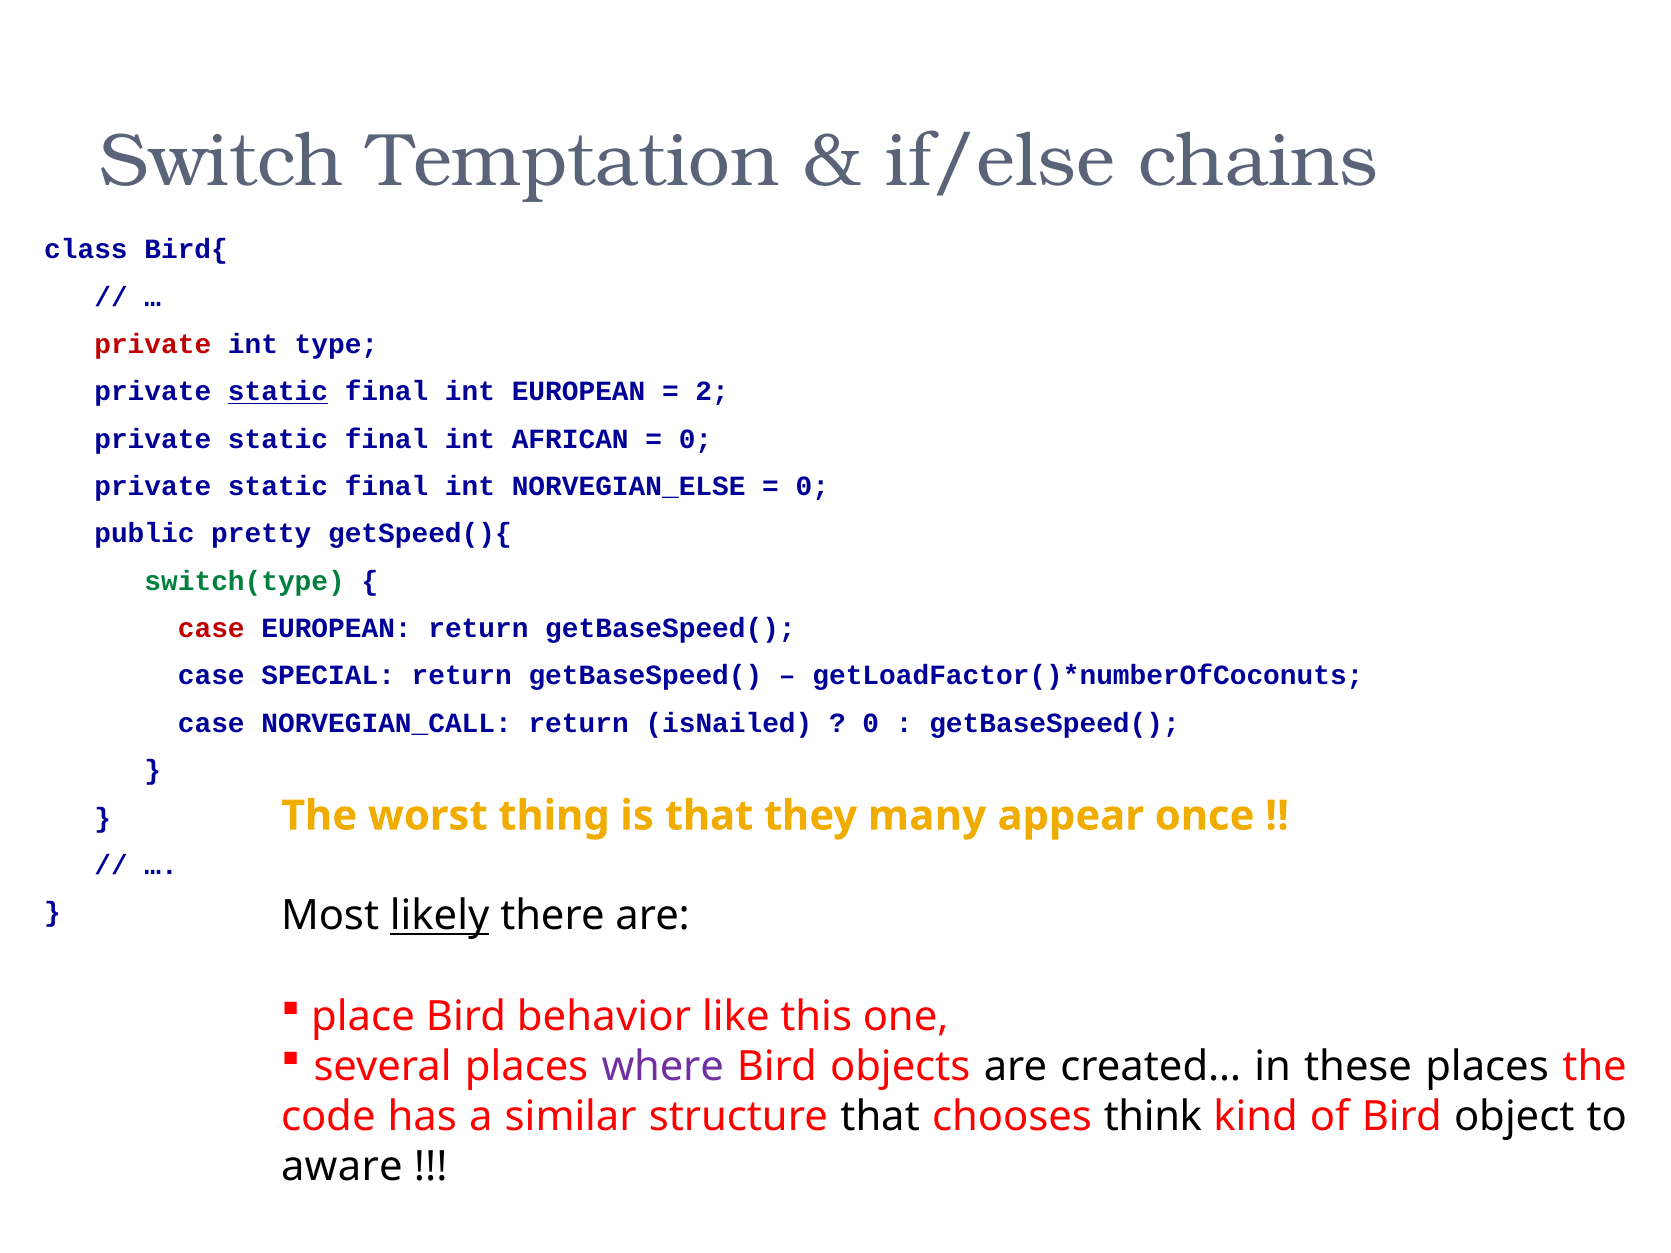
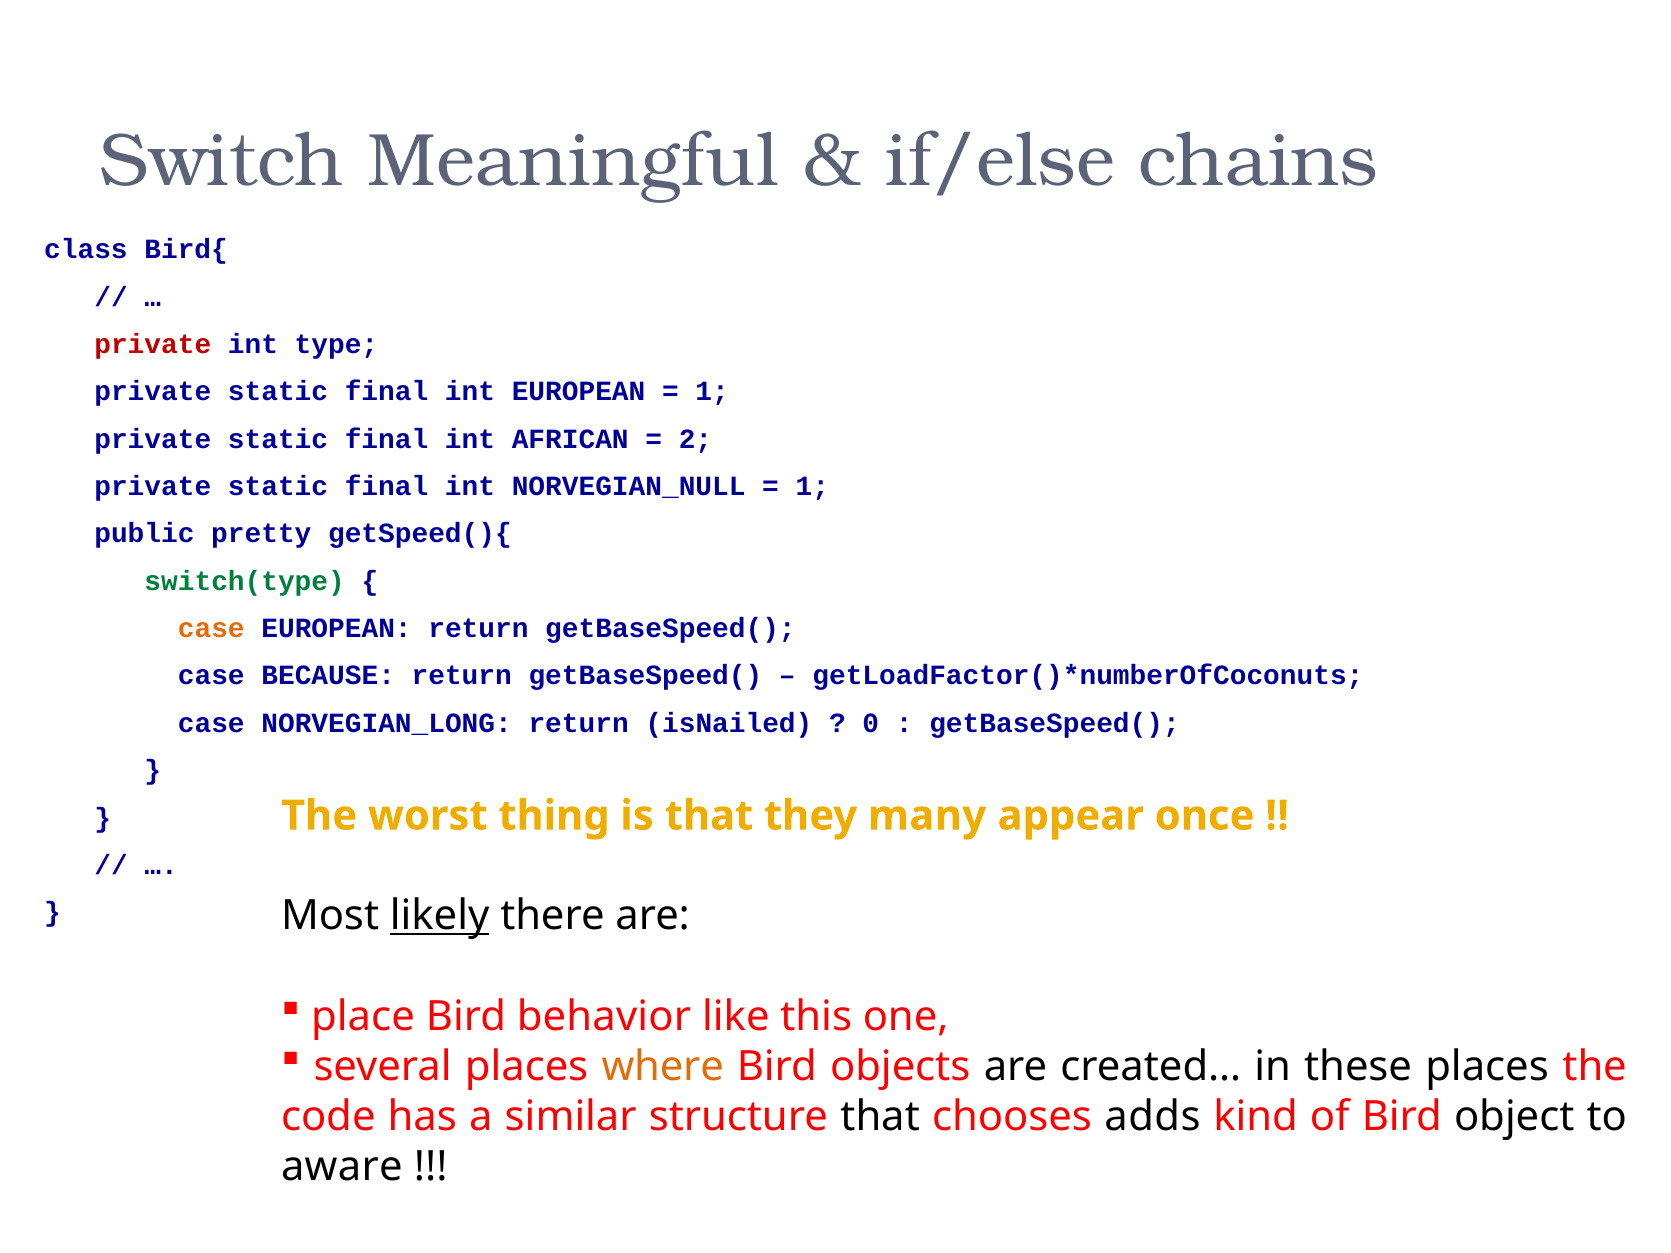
Temptation: Temptation -> Meaningful
static at (278, 392) underline: present -> none
2 at (712, 392): 2 -> 1
0 at (695, 439): 0 -> 2
NORVEGIAN_ELSE: NORVEGIAN_ELSE -> NORVEGIAN_NULL
0 at (812, 486): 0 -> 1
case at (211, 629) colour: red -> orange
SPECIAL: SPECIAL -> BECAUSE
NORVEGIAN_CALL: NORVEGIAN_CALL -> NORVEGIAN_LONG
where colour: purple -> orange
think: think -> adds
